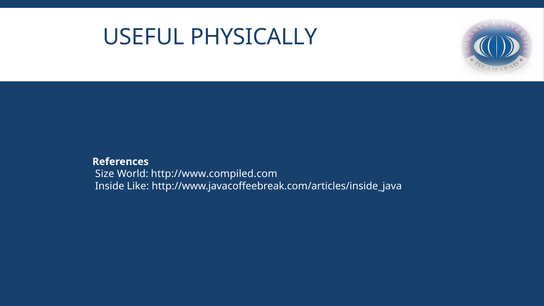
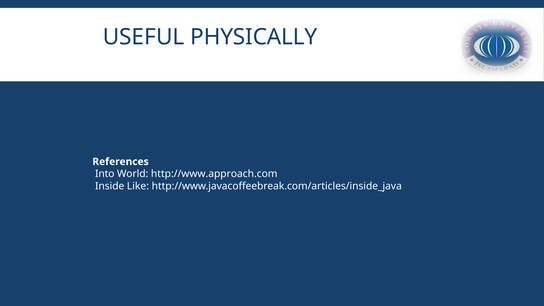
Size: Size -> Into
http://www.compiled.com: http://www.compiled.com -> http://www.approach.com
